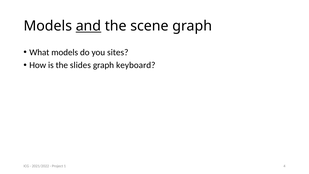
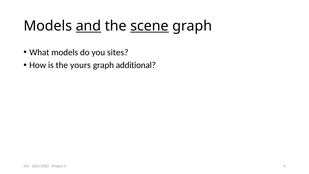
scene underline: none -> present
slides: slides -> yours
keyboard: keyboard -> additional
